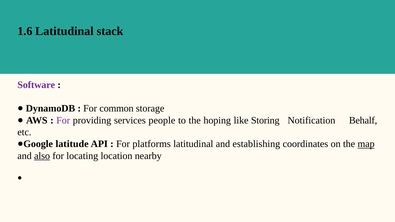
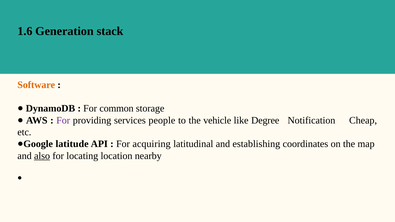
1.6 Latitudinal: Latitudinal -> Generation
Software colour: purple -> orange
hoping: hoping -> vehicle
Storing: Storing -> Degree
Behalf: Behalf -> Cheap
platforms: platforms -> acquiring
map underline: present -> none
